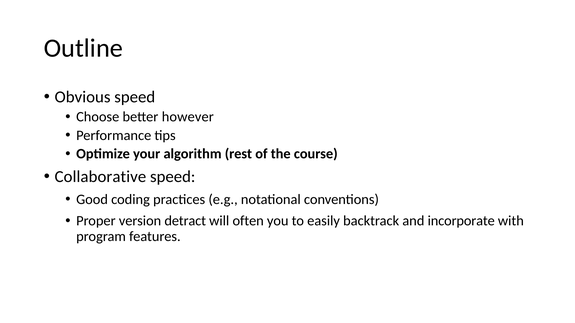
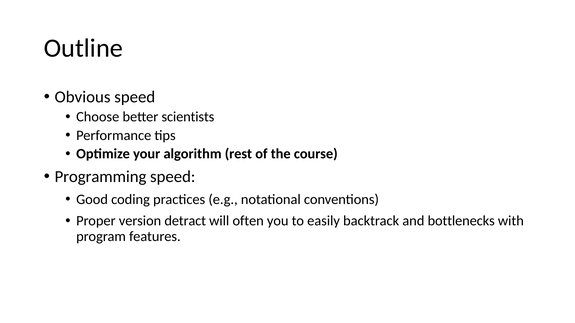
however: however -> scientists
Collaborative: Collaborative -> Programming
incorporate: incorporate -> bottlenecks
